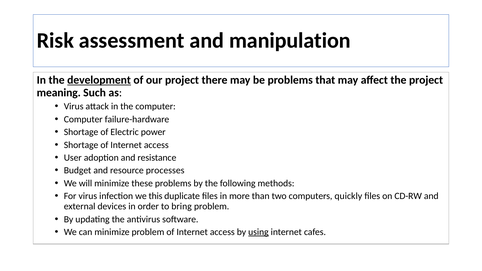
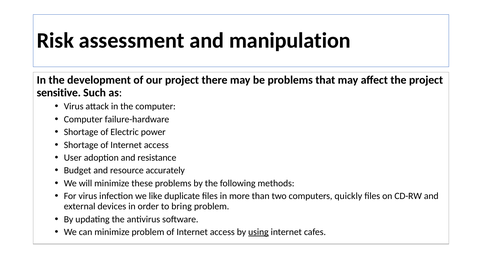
development underline: present -> none
meaning: meaning -> sensitive
processes: processes -> accurately
this: this -> like
